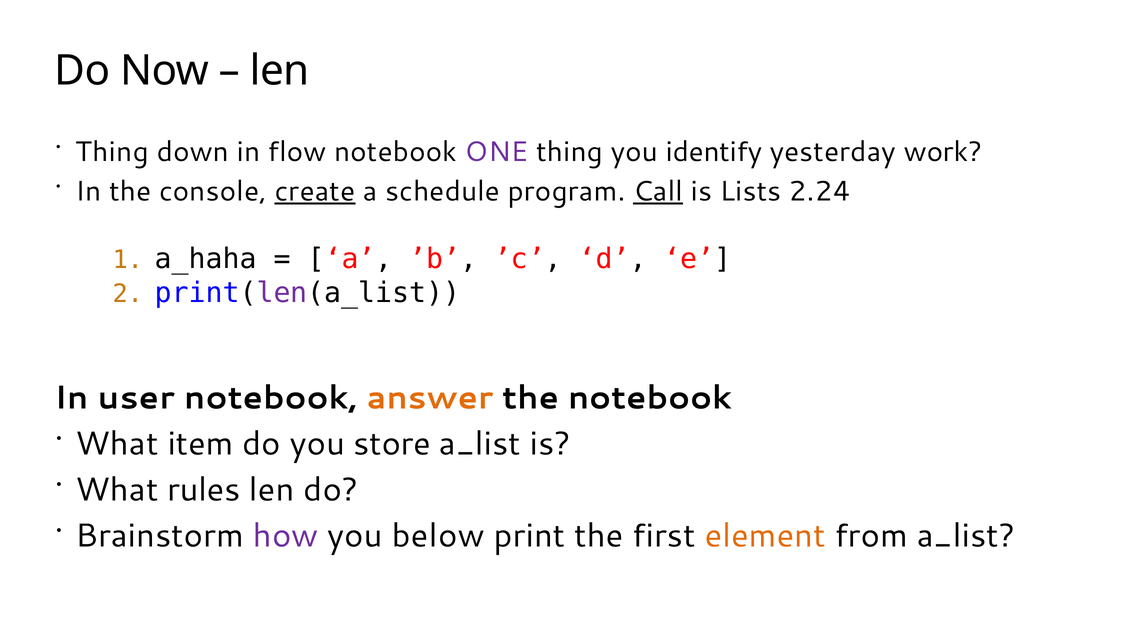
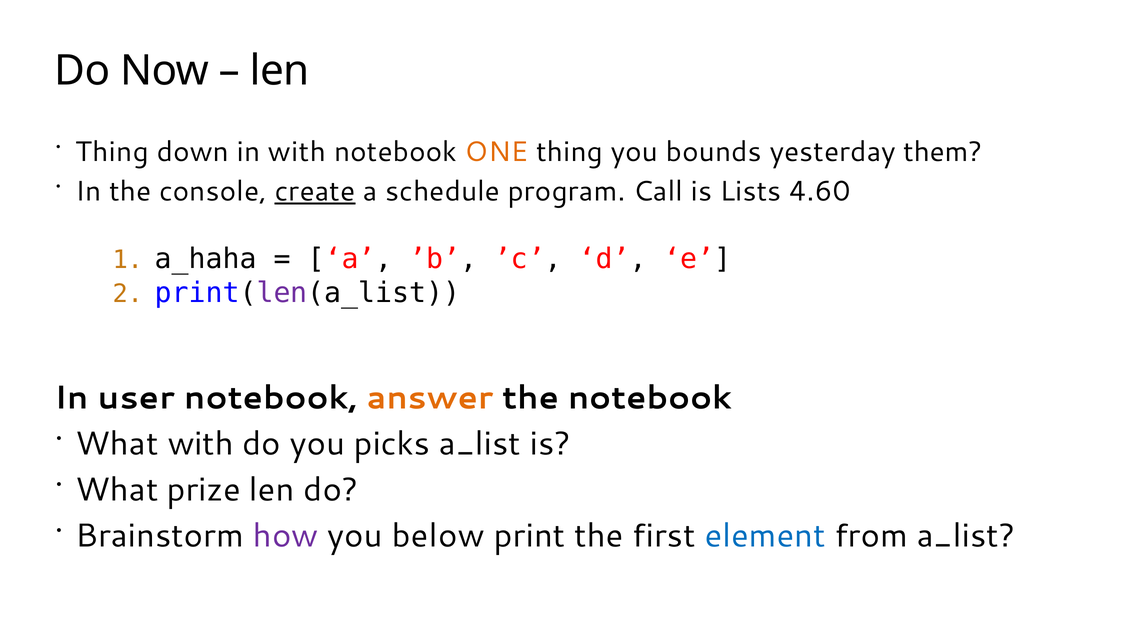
in flow: flow -> with
ONE colour: purple -> orange
identify: identify -> bounds
work: work -> them
Call underline: present -> none
2.24: 2.24 -> 4.60
What item: item -> with
store: store -> picks
rules: rules -> prize
element colour: orange -> blue
